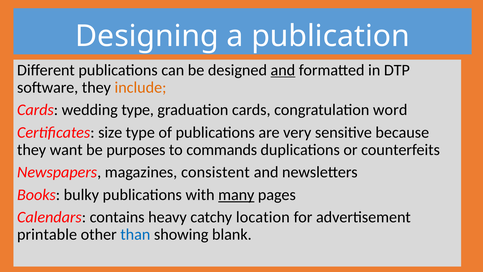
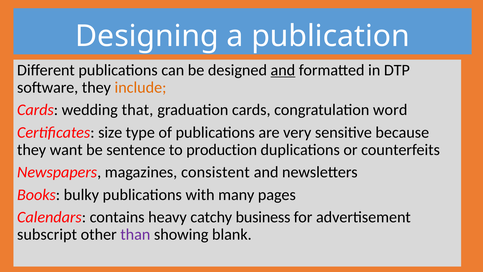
wedding type: type -> that
purposes: purposes -> sentence
commands: commands -> production
many underline: present -> none
location: location -> business
printable: printable -> subscript
than colour: blue -> purple
